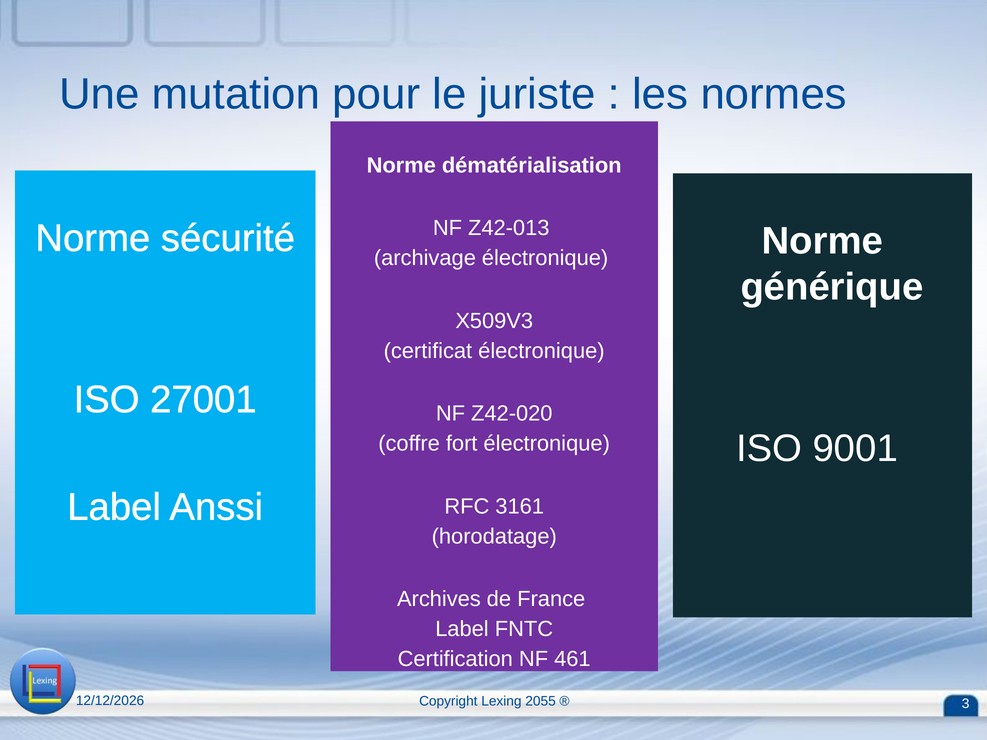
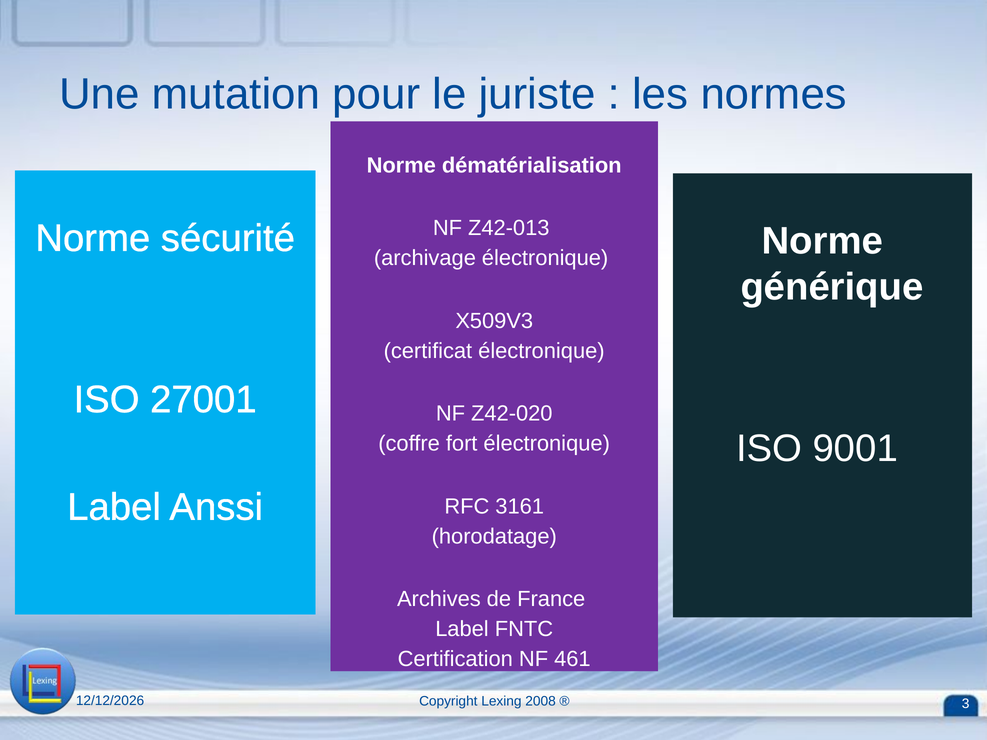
2055: 2055 -> 2008
